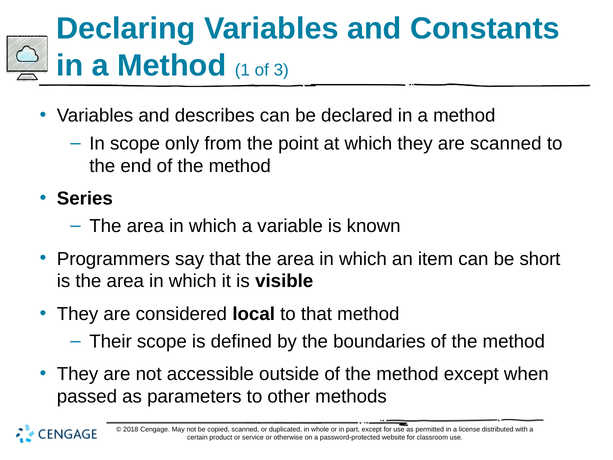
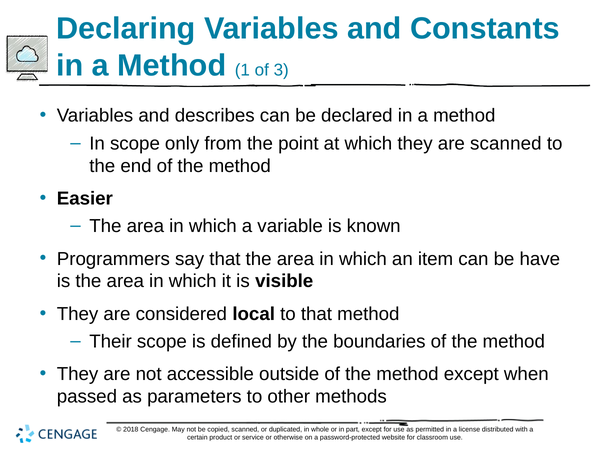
Series: Series -> Easier
short: short -> have
